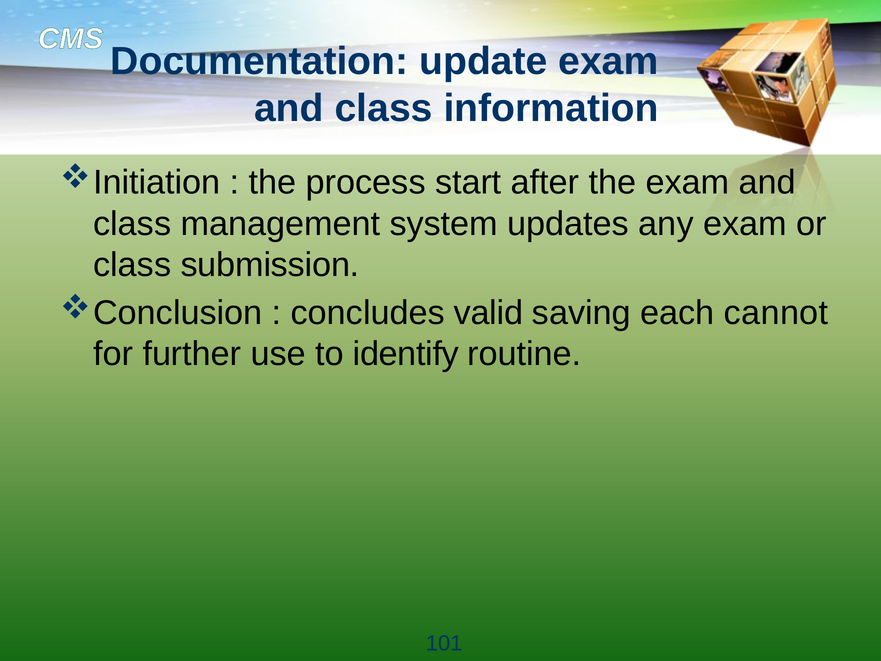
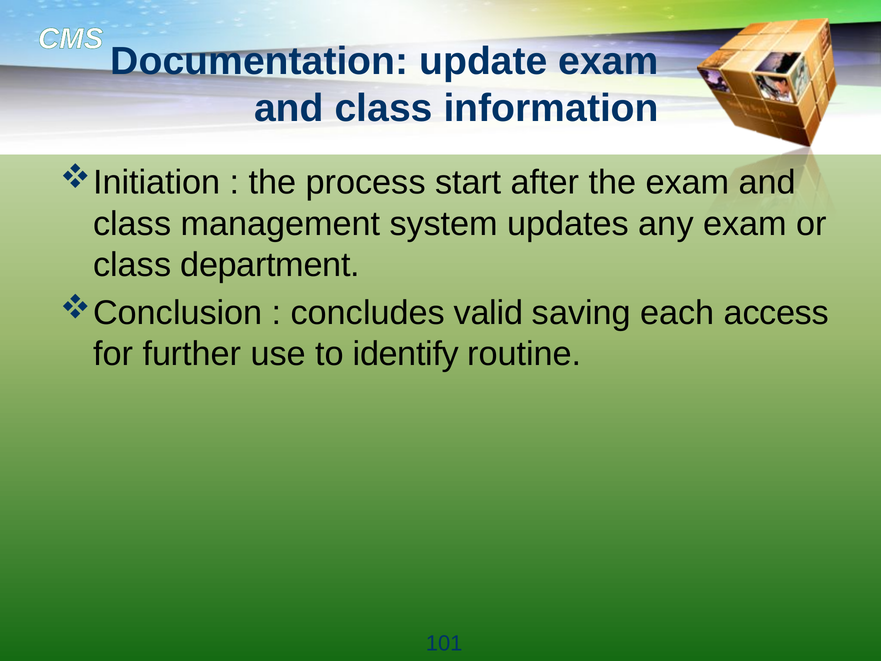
submission: submission -> department
cannot: cannot -> access
